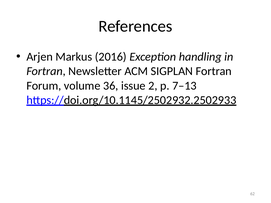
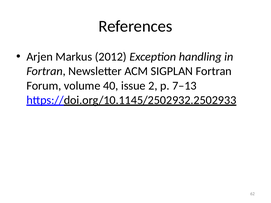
2016: 2016 -> 2012
36: 36 -> 40
